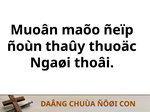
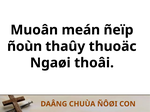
maõo: maõo -> meán
